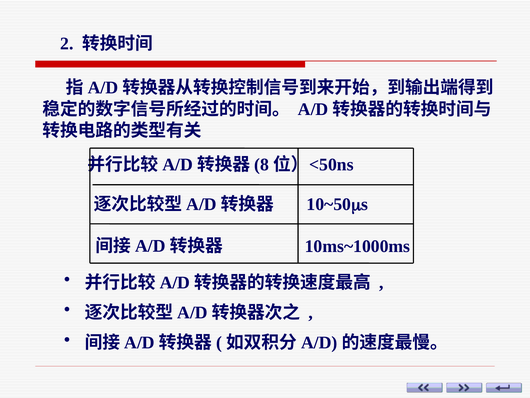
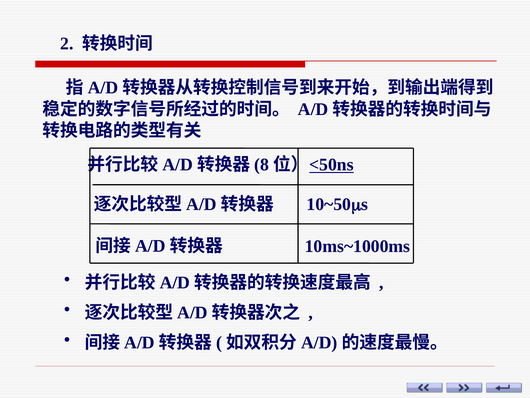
<50ns underline: none -> present
